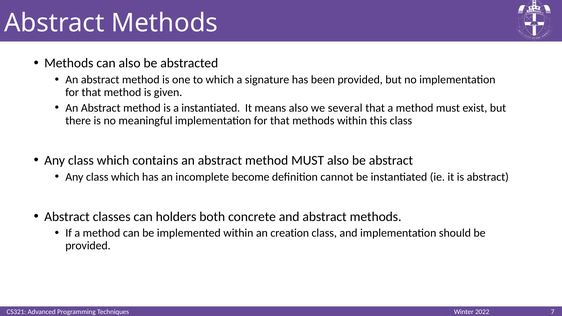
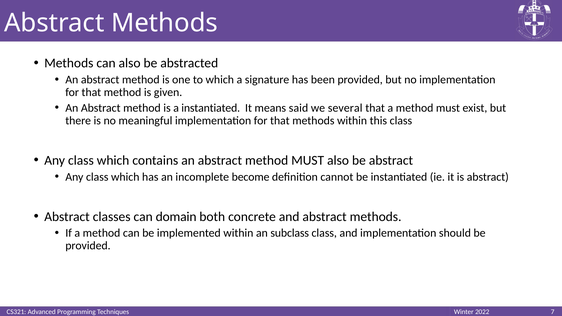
means also: also -> said
holders: holders -> domain
creation: creation -> subclass
